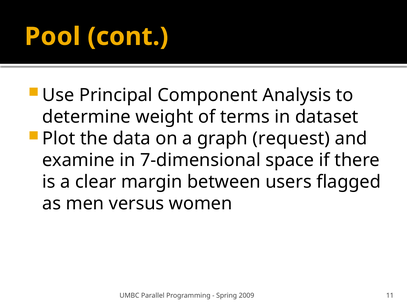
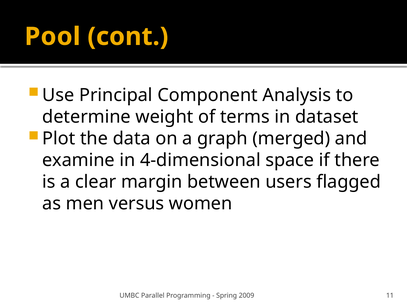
request: request -> merged
7-dimensional: 7-dimensional -> 4-dimensional
